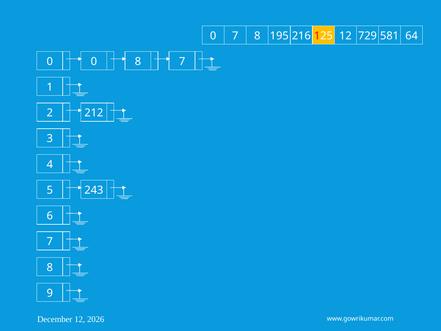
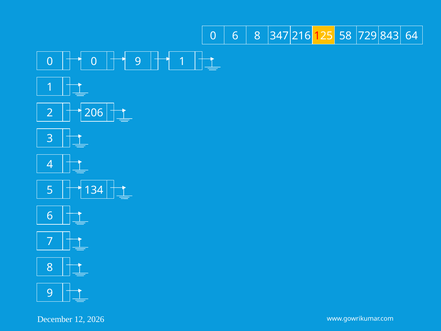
7 at (235, 36): 7 -> 6
195: 195 -> 347
125 12: 12 -> 58
581: 581 -> 843
0 8: 8 -> 9
7 at (182, 61): 7 -> 1
212: 212 -> 206
243: 243 -> 134
